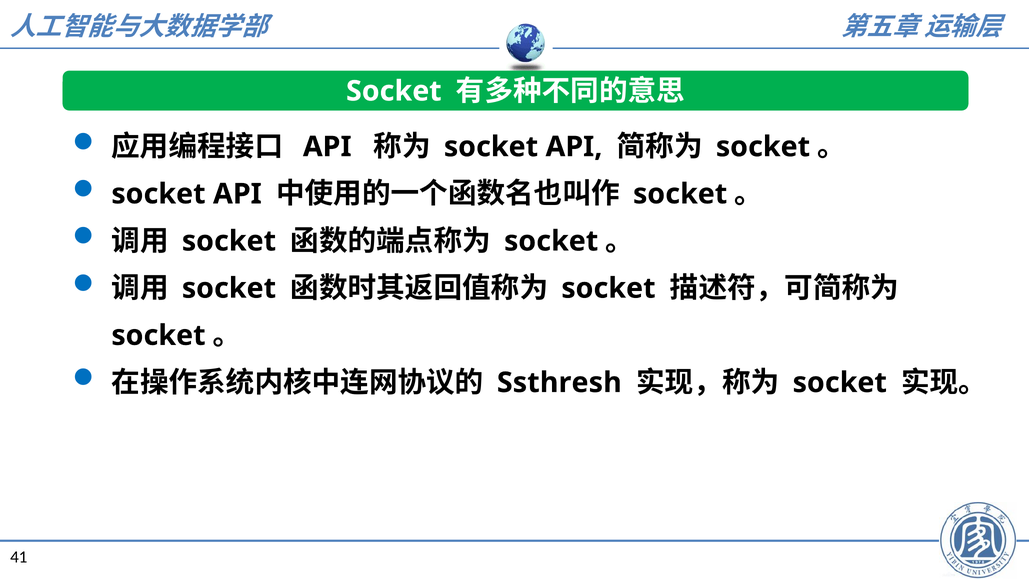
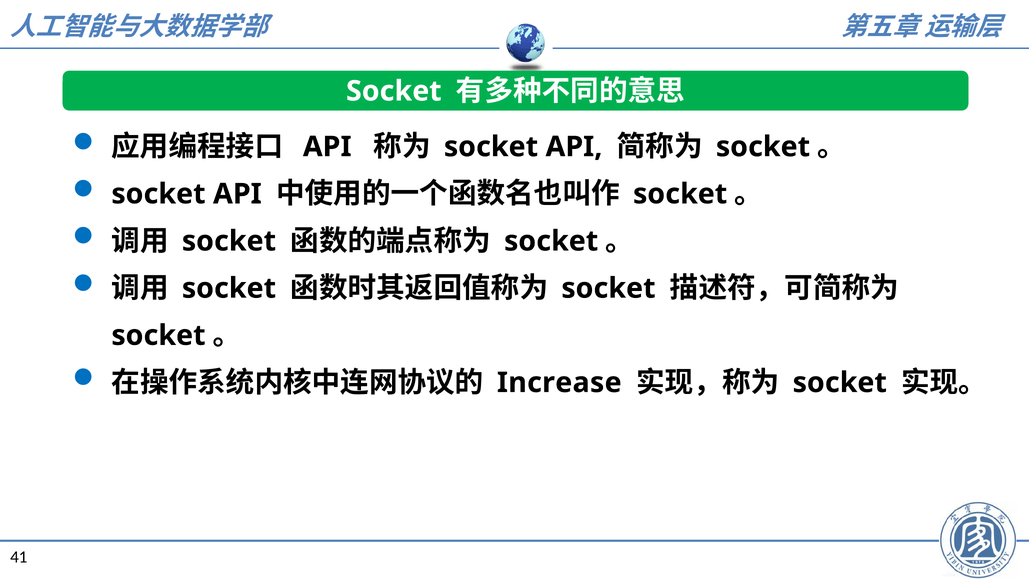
Ssthresh: Ssthresh -> Increase
